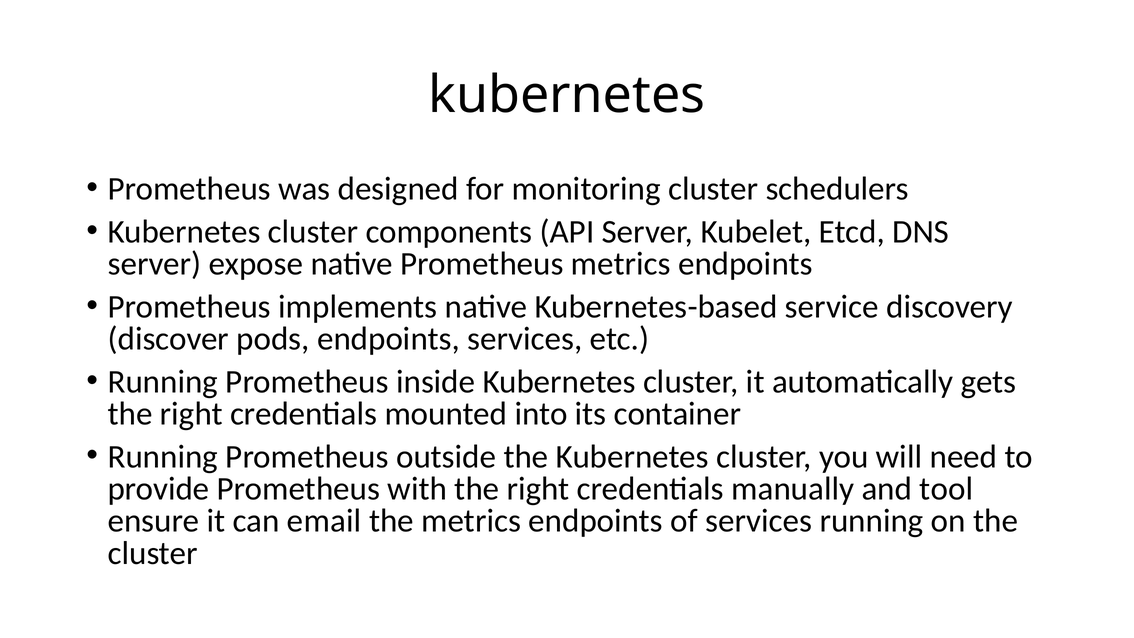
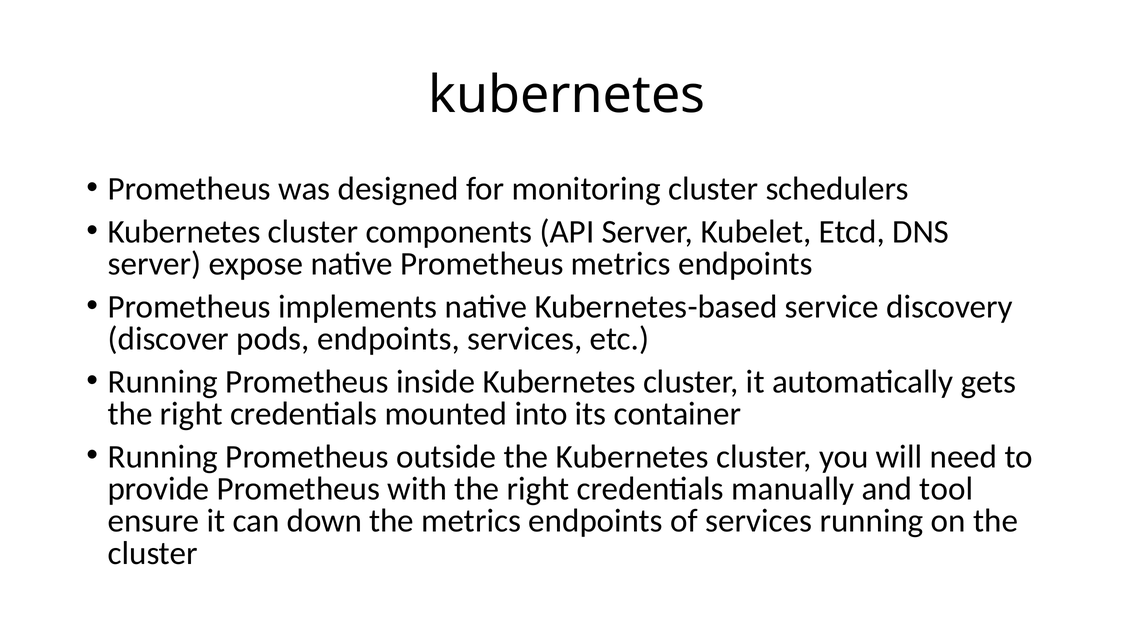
email: email -> down
